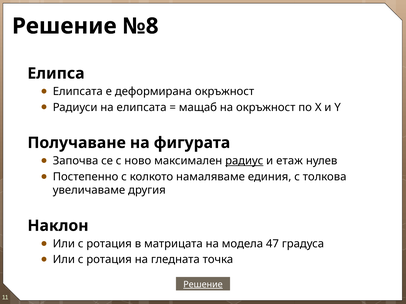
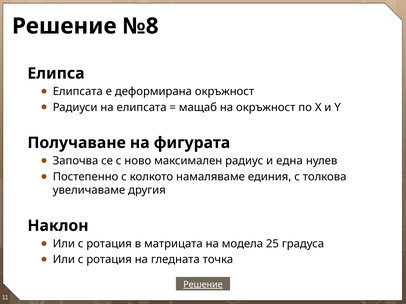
радиус underline: present -> none
етаж: етаж -> една
47: 47 -> 25
